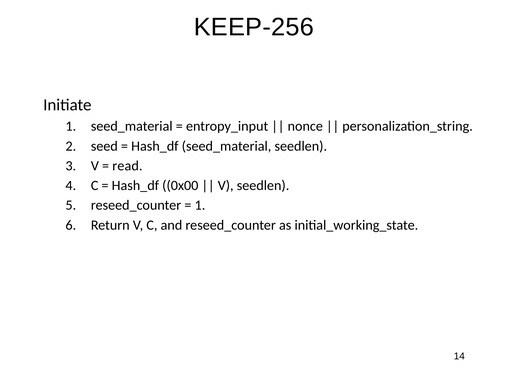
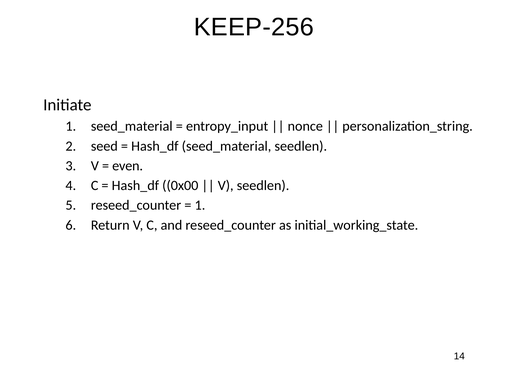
read: read -> even
